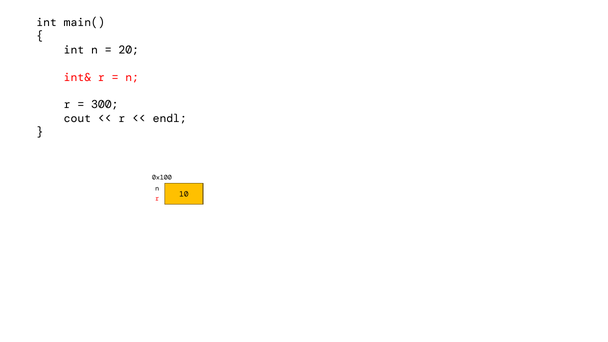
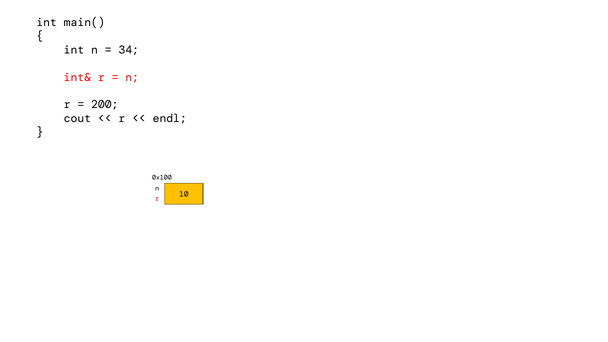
20: 20 -> 34
300: 300 -> 200
